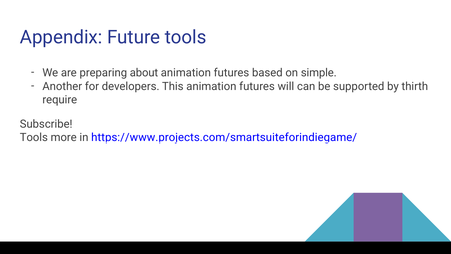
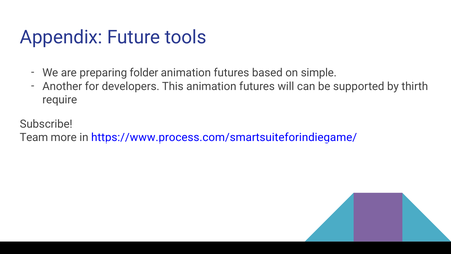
about: about -> folder
Tools at (34, 137): Tools -> Team
https://www.projects.com/smartsuiteforindiegame/: https://www.projects.com/smartsuiteforindiegame/ -> https://www.process.com/smartsuiteforindiegame/
